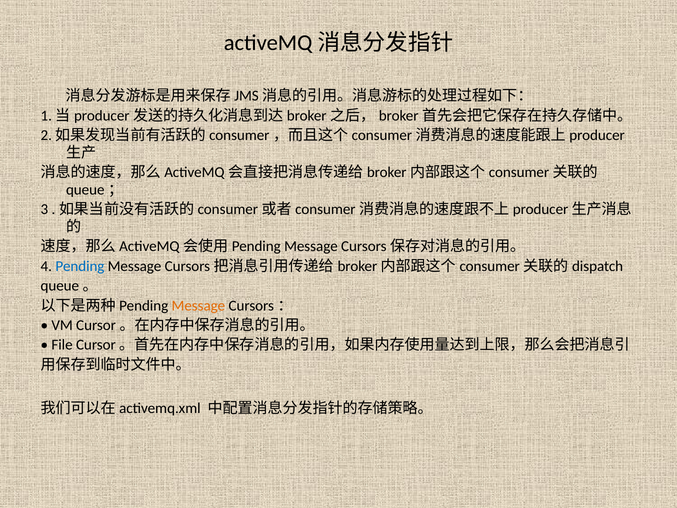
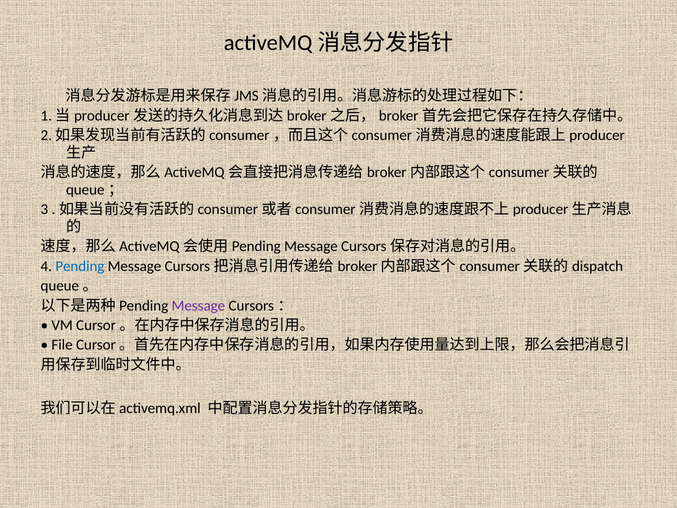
Message at (198, 305) colour: orange -> purple
